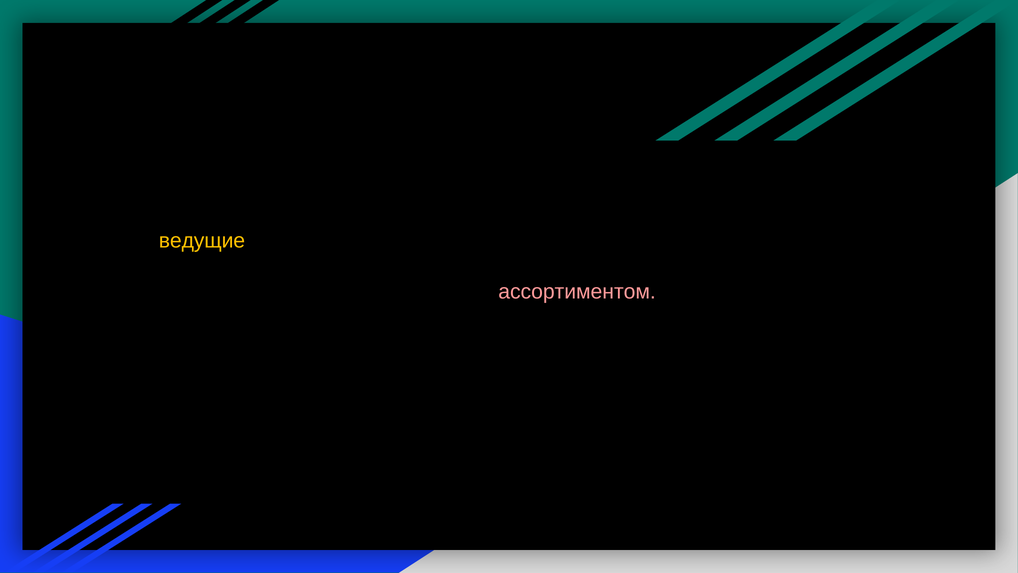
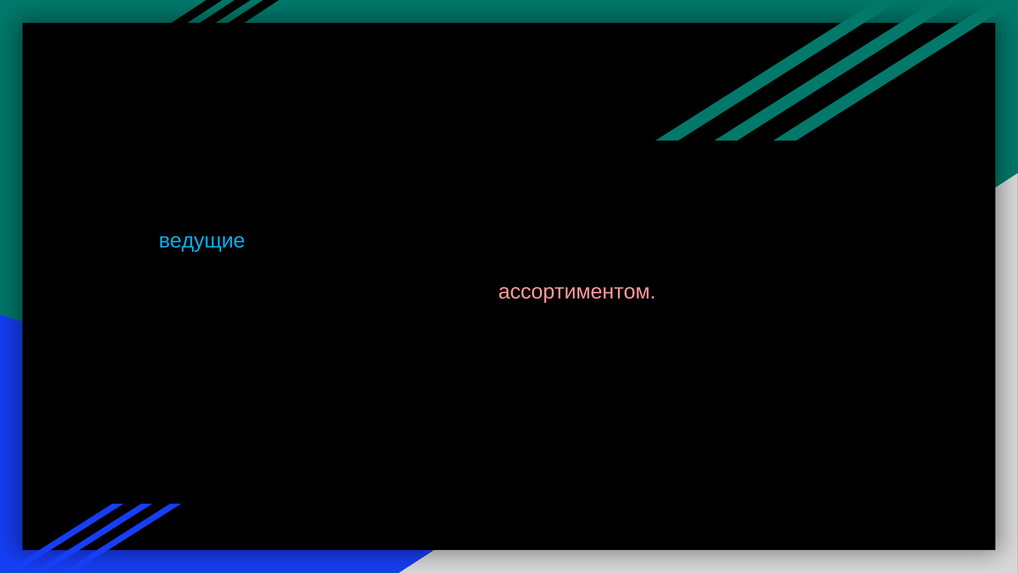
ведущие colour: yellow -> light blue
